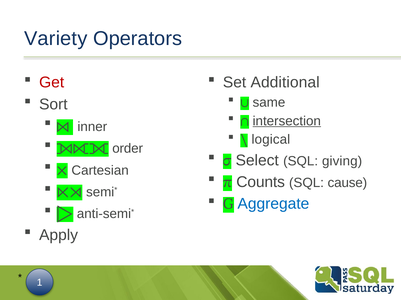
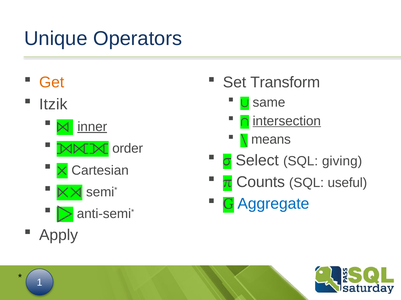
Variety: Variety -> Unique
Get colour: red -> orange
Additional: Additional -> Transform
Sort: Sort -> Itzik
inner underline: none -> present
logical: logical -> means
cause: cause -> useful
